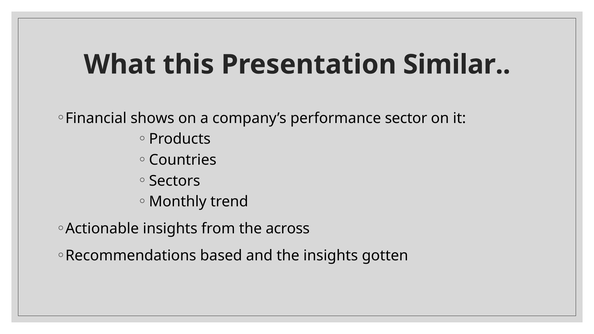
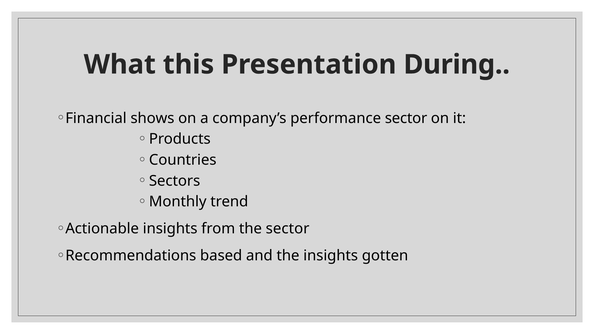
Similar: Similar -> During
the across: across -> sector
